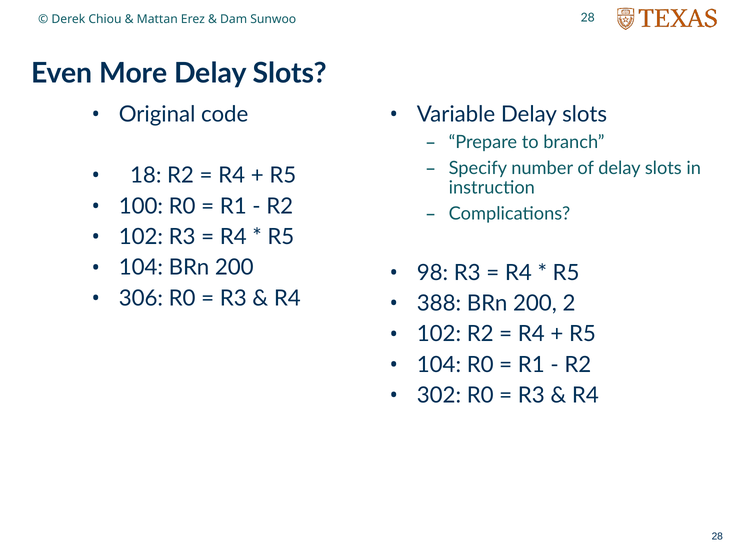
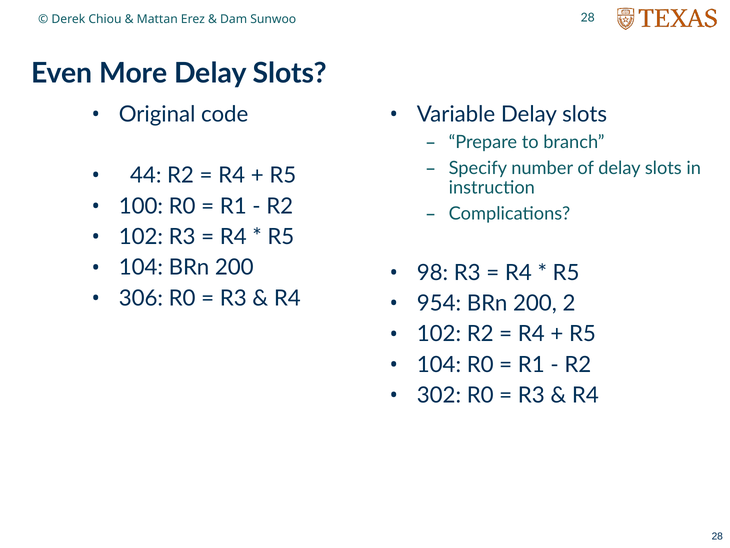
18: 18 -> 44
388: 388 -> 954
